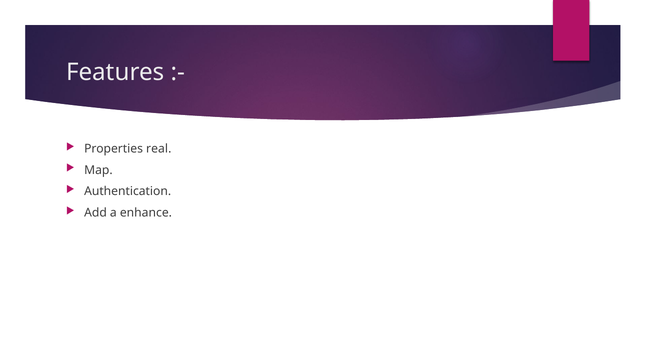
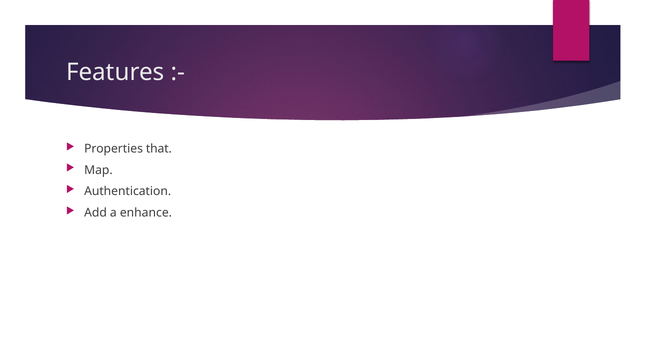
real: real -> that
